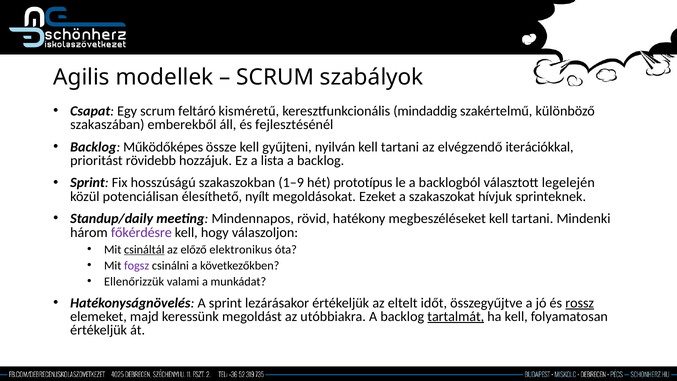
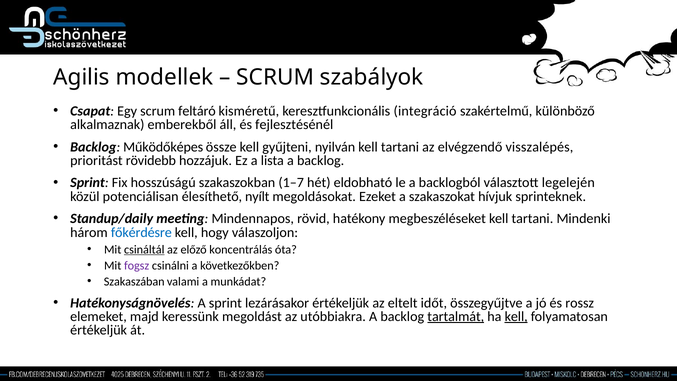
mindaddig: mindaddig -> integráció
szakaszában: szakaszában -> alkalmaznak
iterációkkal: iterációkkal -> visszalépés
1–9: 1–9 -> 1–7
prototípus: prototípus -> eldobható
főkérdésre colour: purple -> blue
elektronikus: elektronikus -> koncentrálás
Ellenőrizzük: Ellenőrizzük -> Szakaszában
rossz underline: present -> none
kell at (516, 316) underline: none -> present
